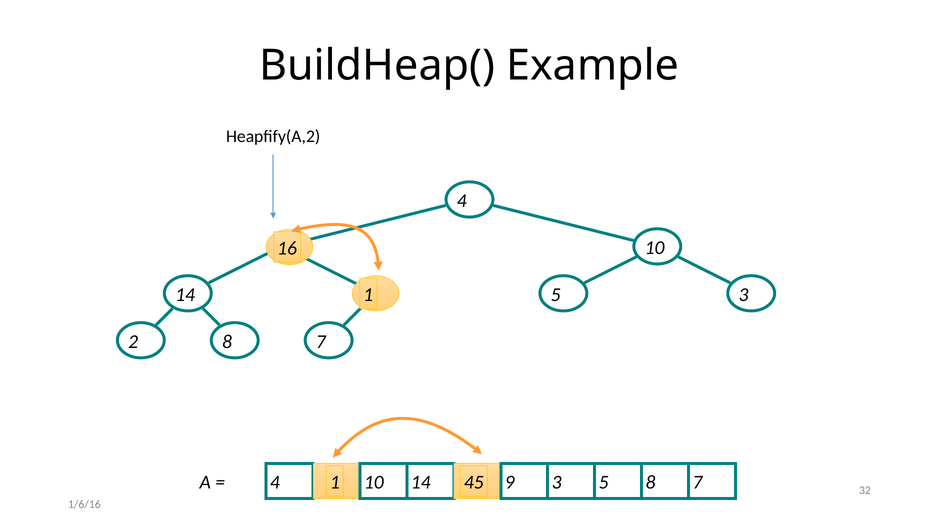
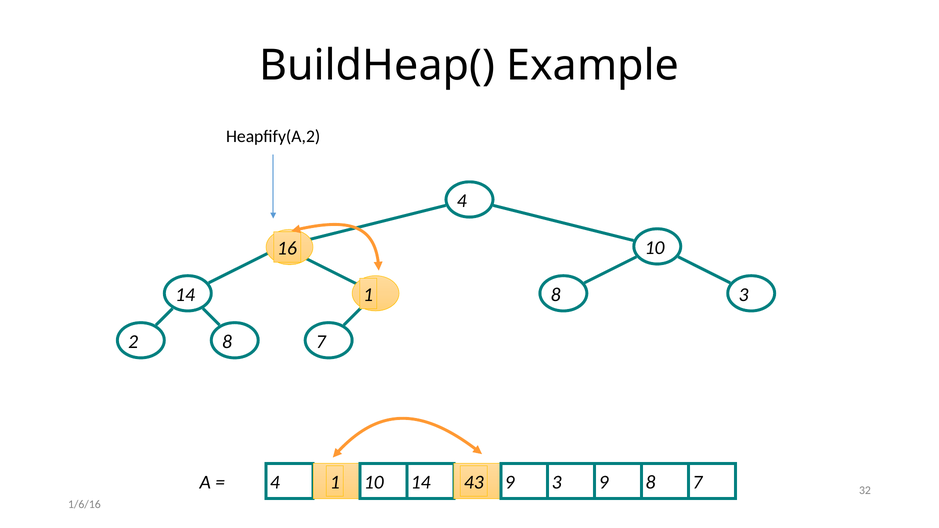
14 5: 5 -> 8
45: 45 -> 43
3 5: 5 -> 9
